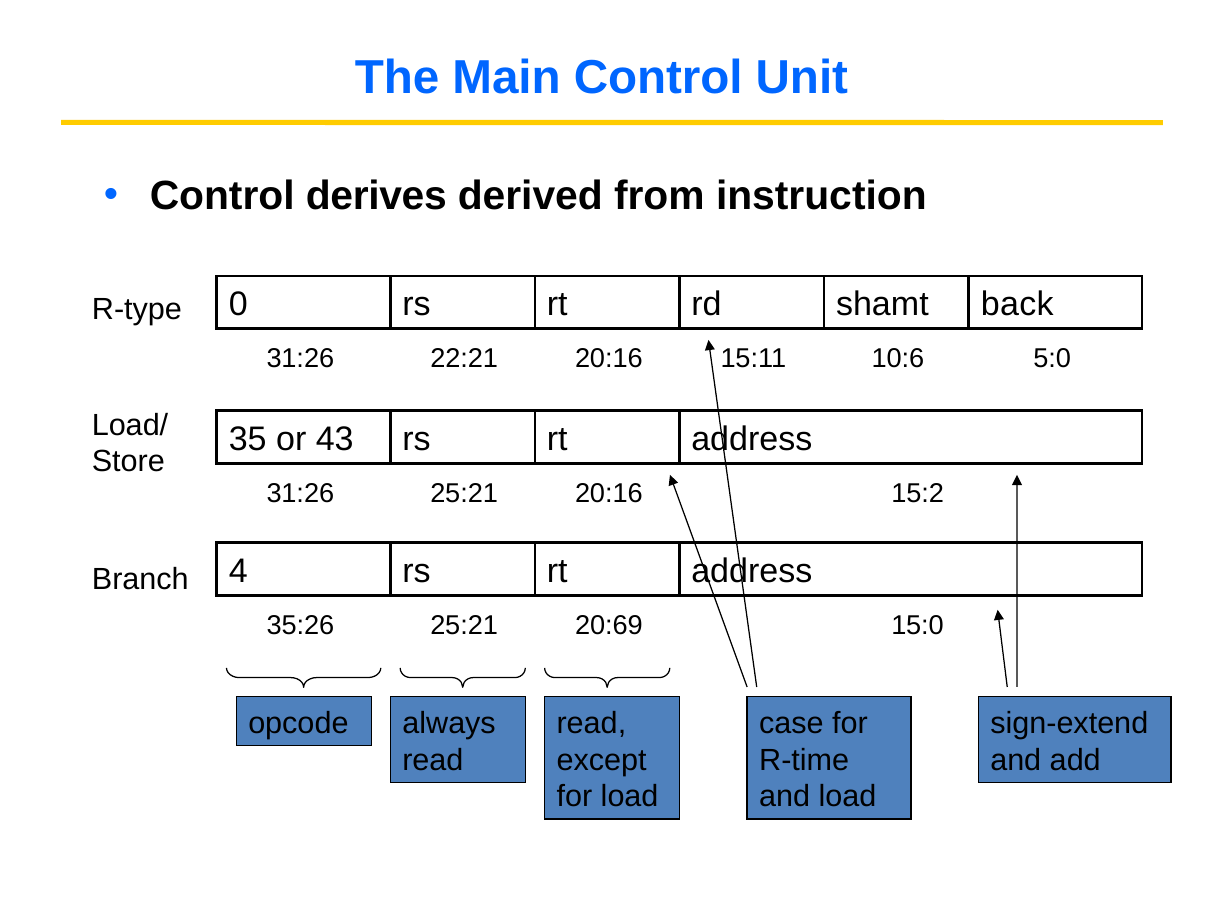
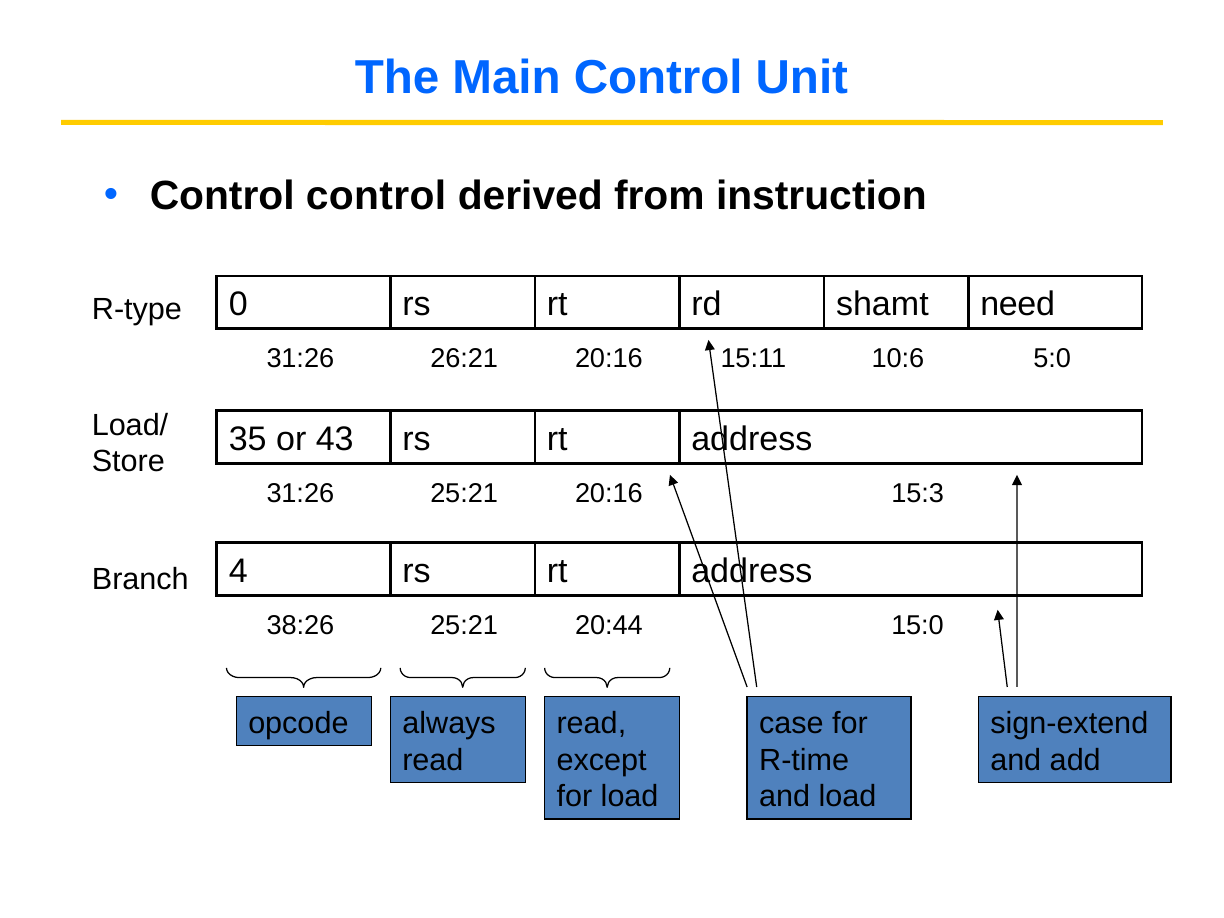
Control derives: derives -> control
back: back -> need
22:21: 22:21 -> 26:21
15:2: 15:2 -> 15:3
35:26: 35:26 -> 38:26
20:69: 20:69 -> 20:44
